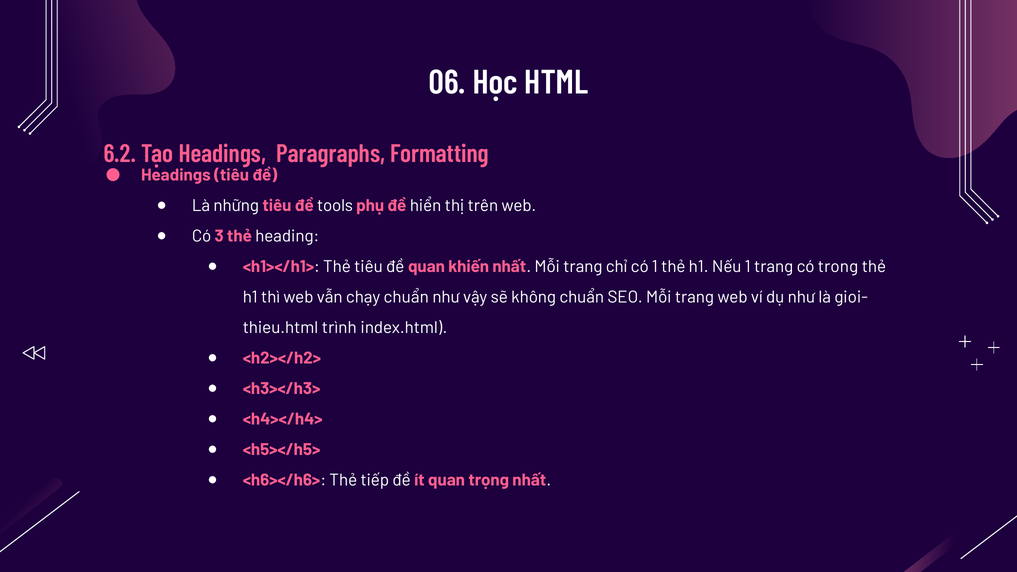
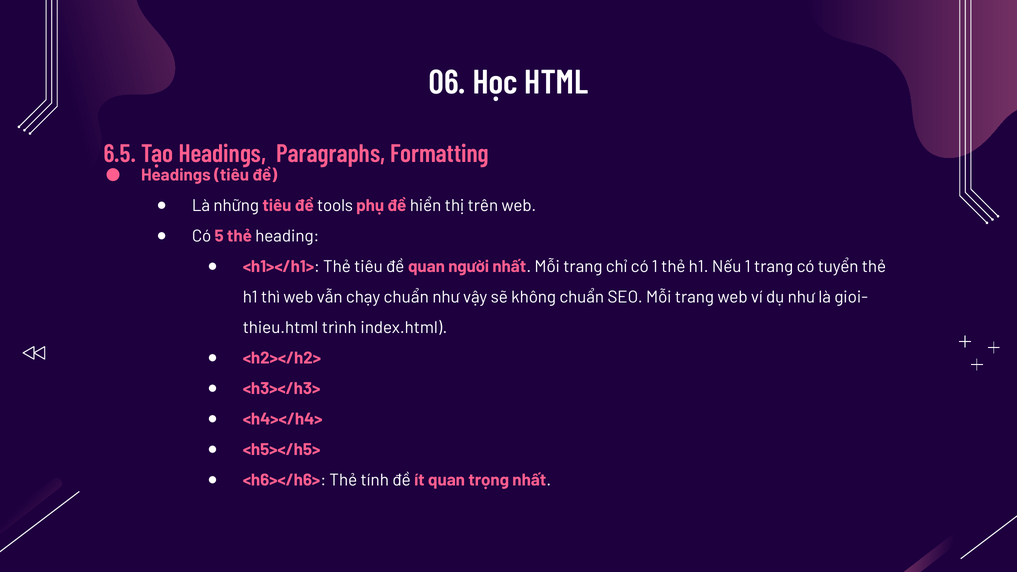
6.2: 6.2 -> 6.5
3: 3 -> 5
khiến: khiến -> người
trong: trong -> tuyển
tiếp: tiếp -> tính
